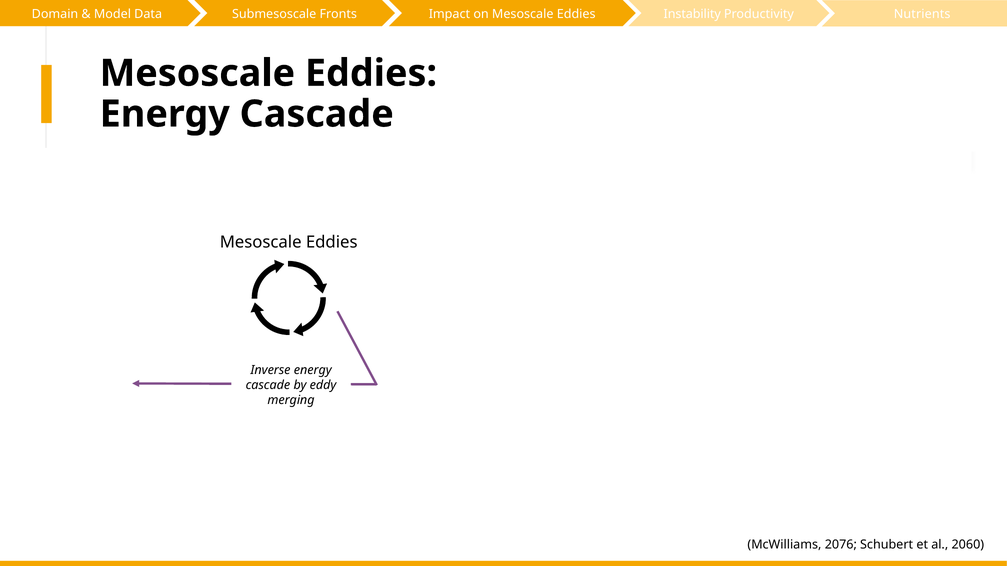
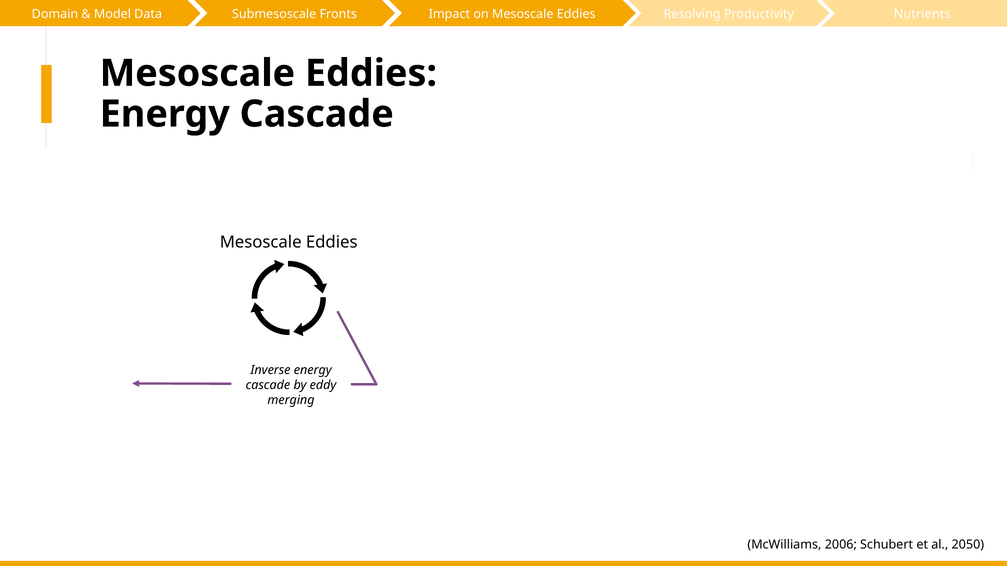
Instability: Instability -> Resolving
2076: 2076 -> 2006
2060: 2060 -> 2050
